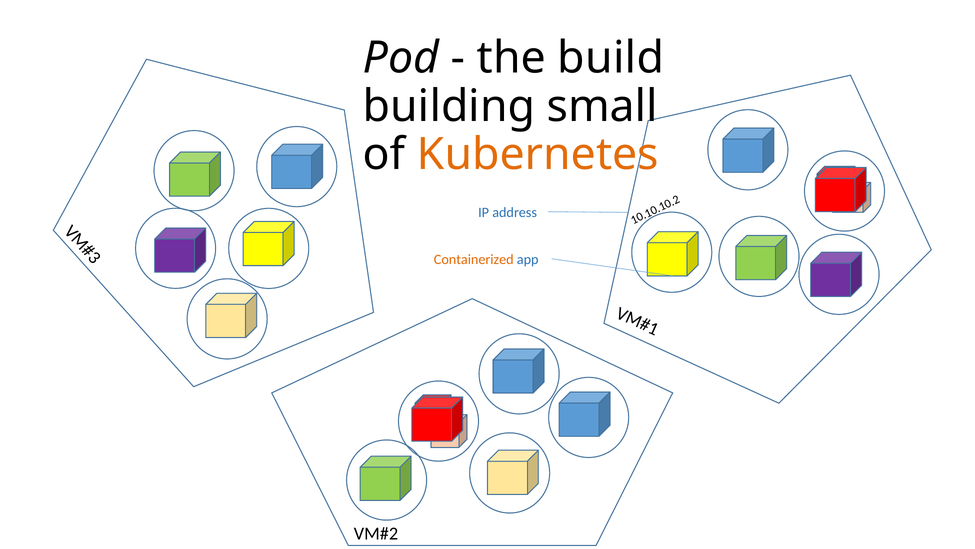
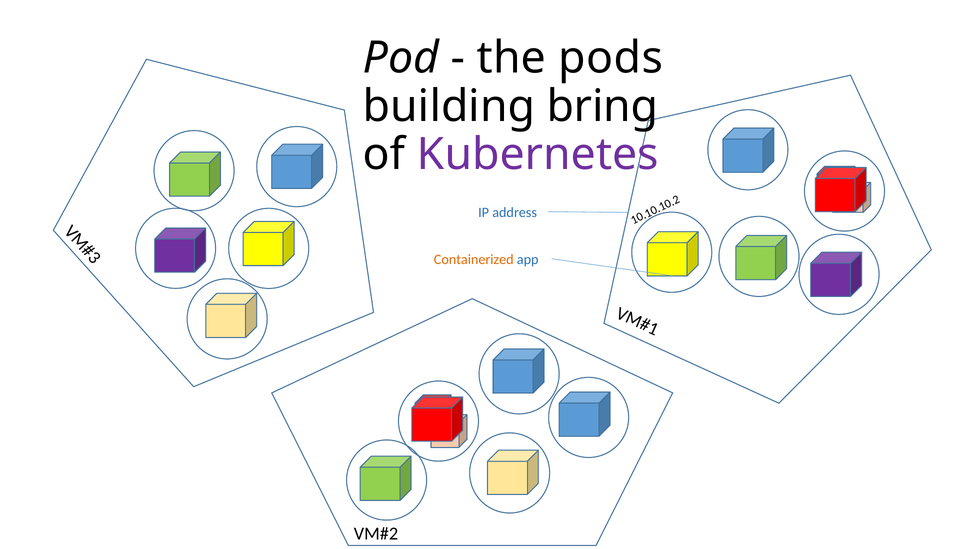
build: build -> pods
small: small -> bring
Kubernetes colour: orange -> purple
